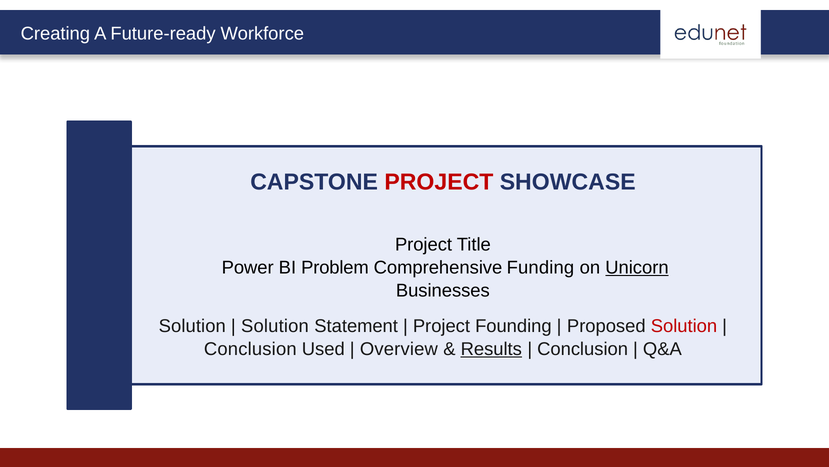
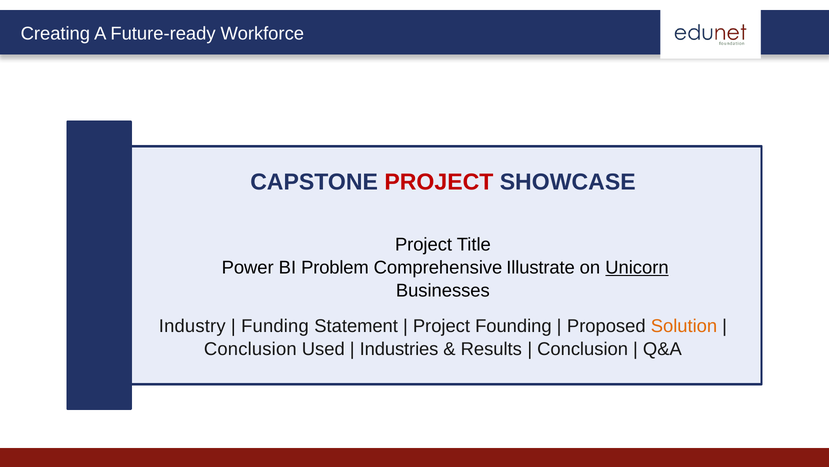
Funding: Funding -> Illustrate
Solution at (192, 326): Solution -> Industry
Solution at (275, 326): Solution -> Funding
Solution at (684, 326) colour: red -> orange
Overview: Overview -> Industries
Results underline: present -> none
